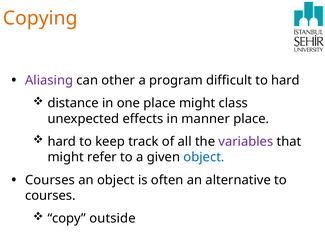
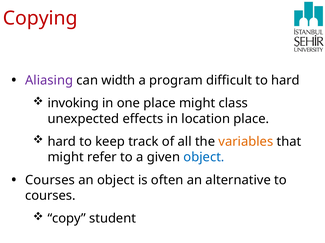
Copying colour: orange -> red
other: other -> width
distance: distance -> invoking
manner: manner -> location
variables colour: purple -> orange
outside: outside -> student
